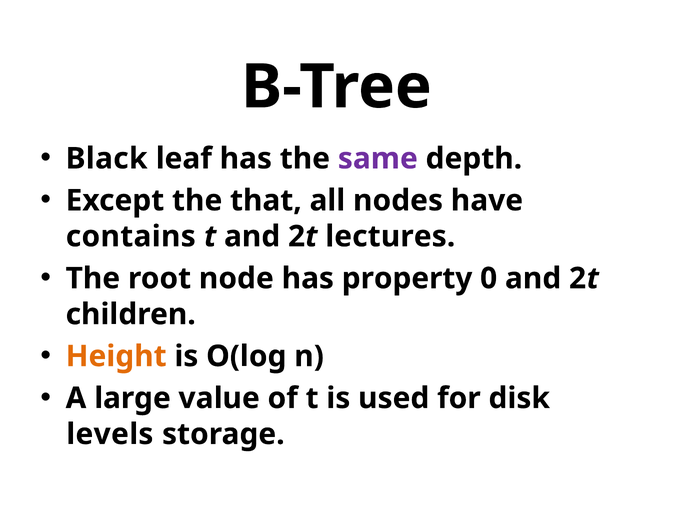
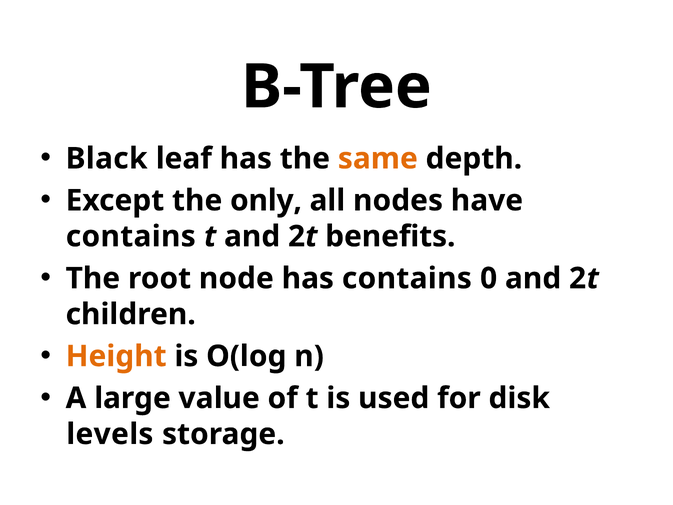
same colour: purple -> orange
that: that -> only
lectures: lectures -> benefits
has property: property -> contains
